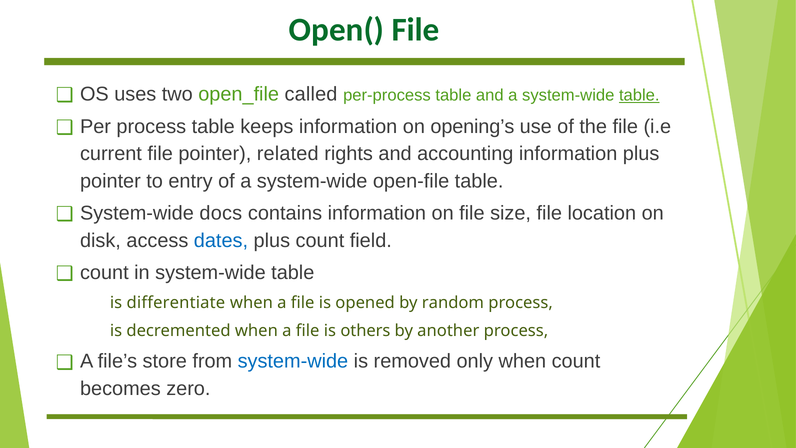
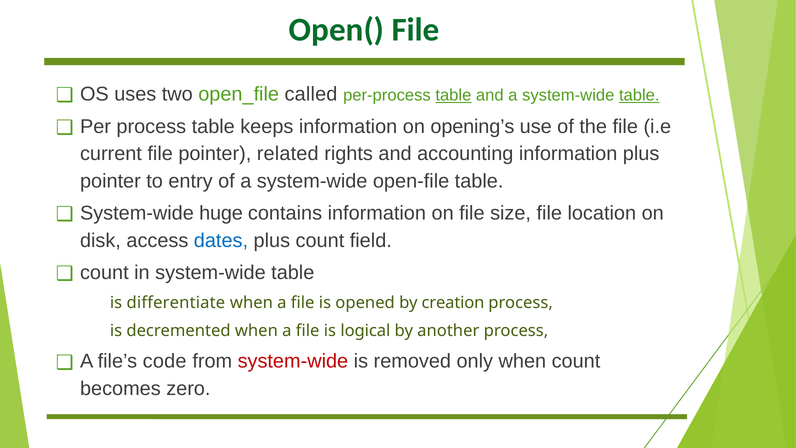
table at (453, 95) underline: none -> present
docs: docs -> huge
random: random -> creation
others: others -> logical
store: store -> code
system-wide at (293, 361) colour: blue -> red
